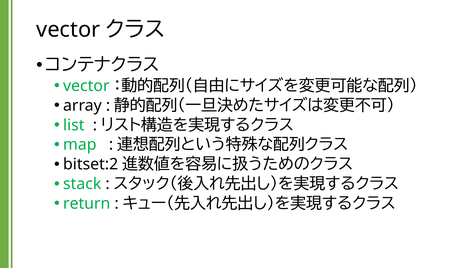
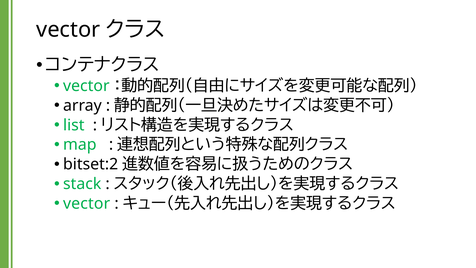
return at (87, 203): return -> vector
